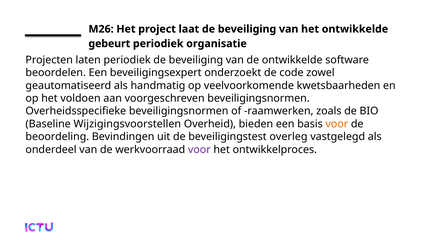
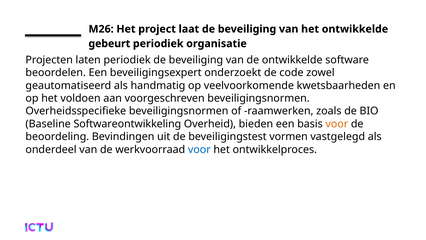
Wijzigingsvoorstellen: Wijzigingsvoorstellen -> Softwareontwikkeling
overleg: overleg -> vormen
voor at (199, 149) colour: purple -> blue
